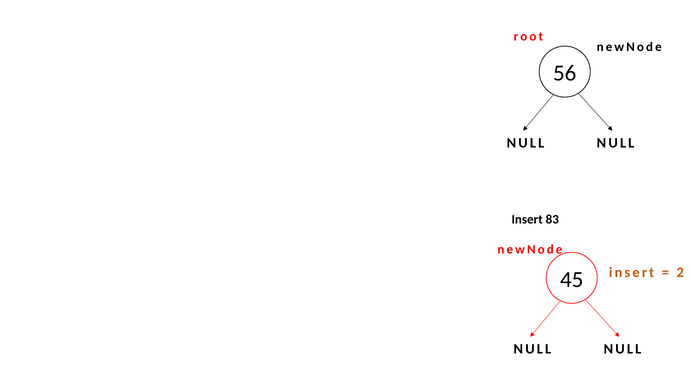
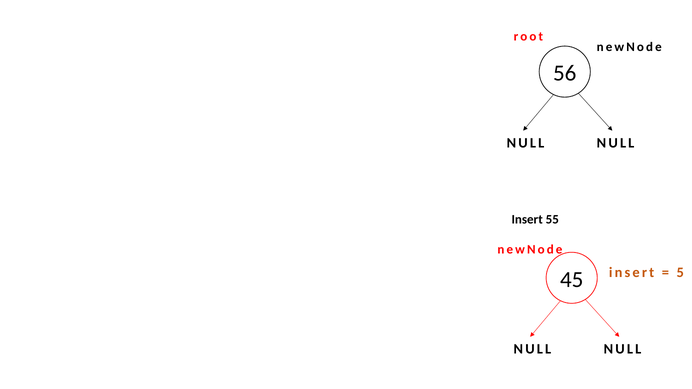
83: 83 -> 55
2: 2 -> 5
